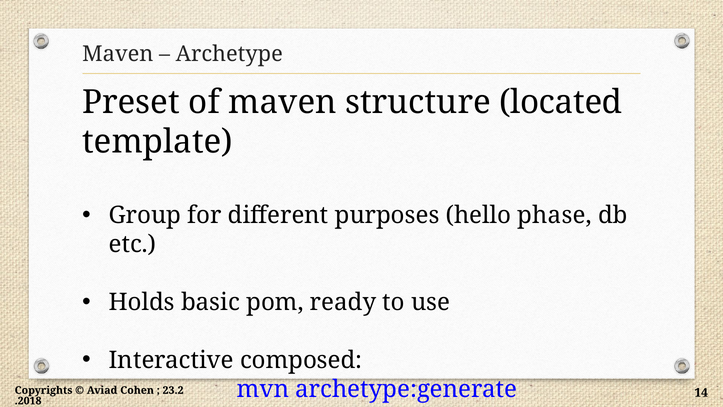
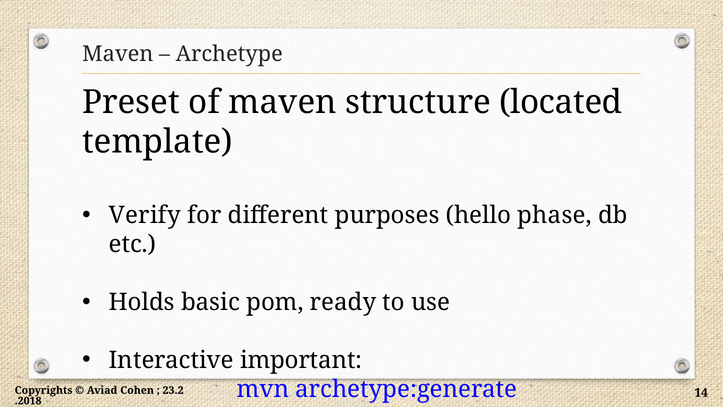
Group: Group -> Verify
composed: composed -> important
